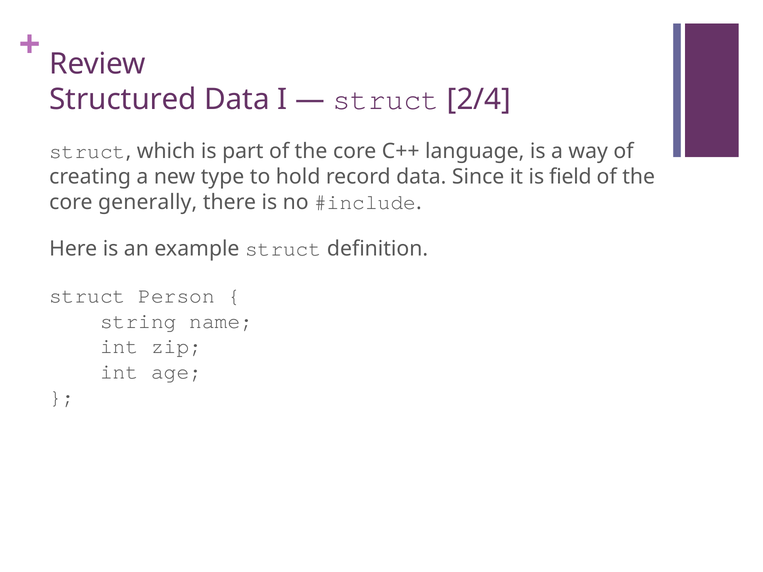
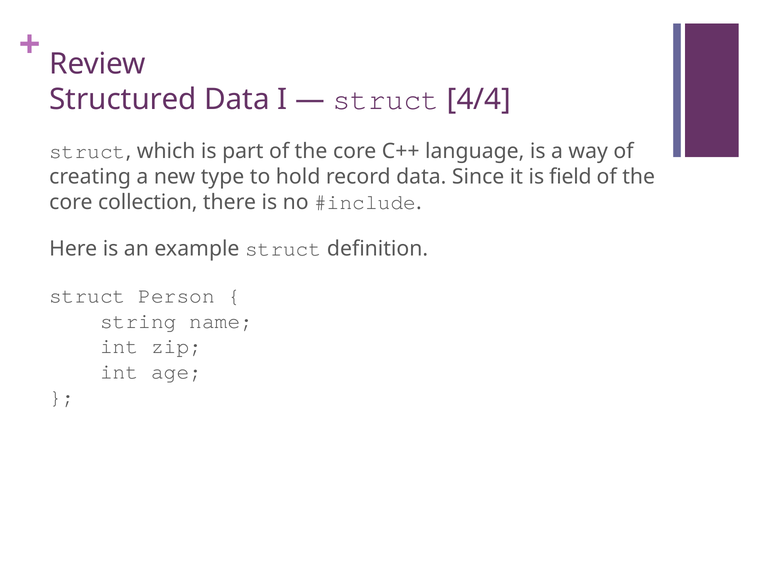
2/4: 2/4 -> 4/4
generally: generally -> collection
